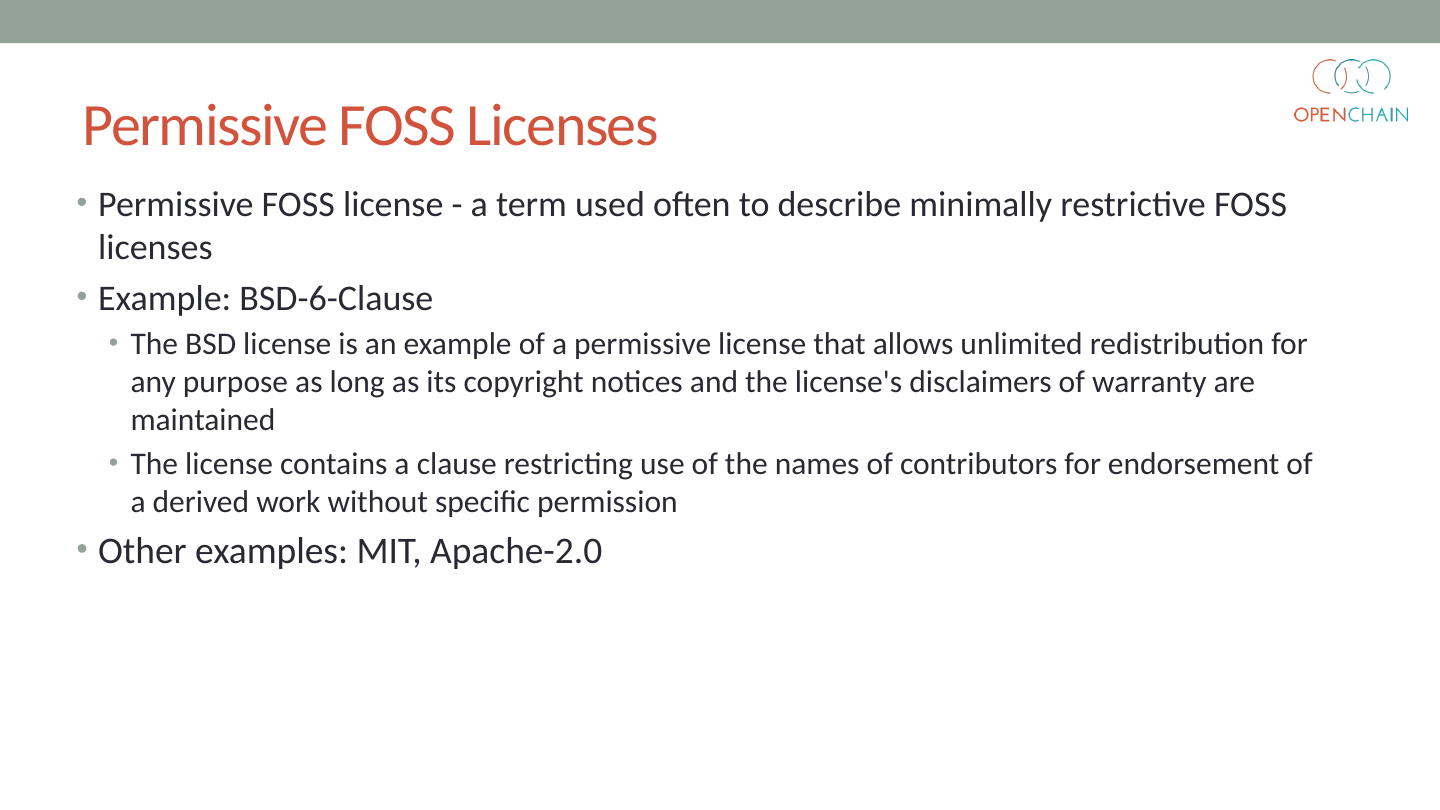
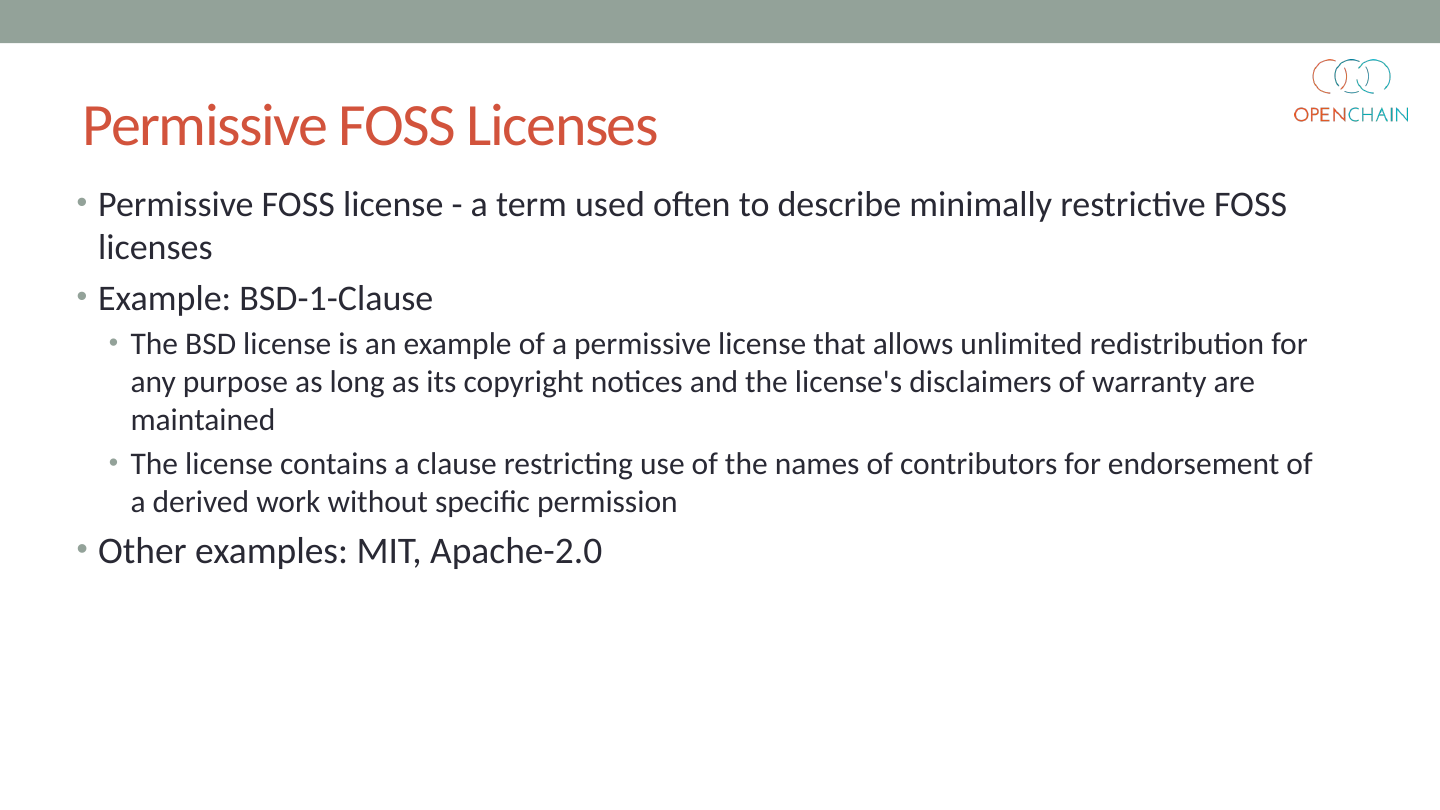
BSD-6-Clause: BSD-6-Clause -> BSD-1-Clause
